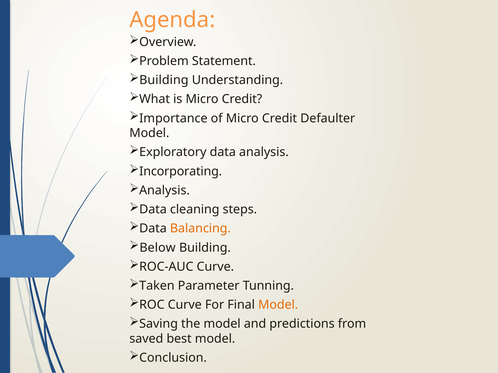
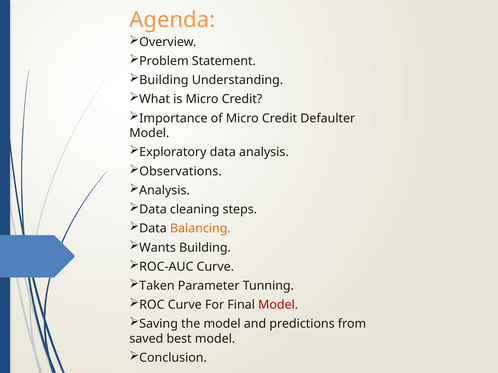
Incorporating: Incorporating -> Observations
Below: Below -> Wants
Model at (278, 305) colour: orange -> red
